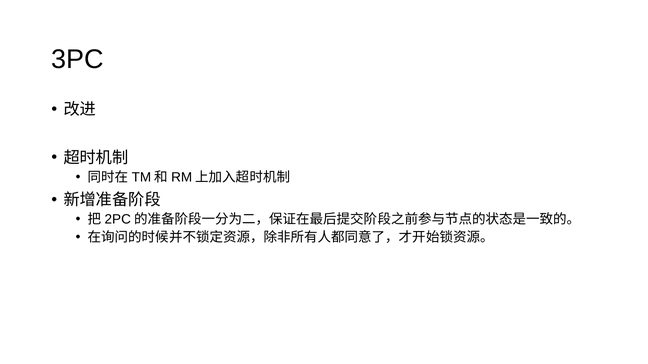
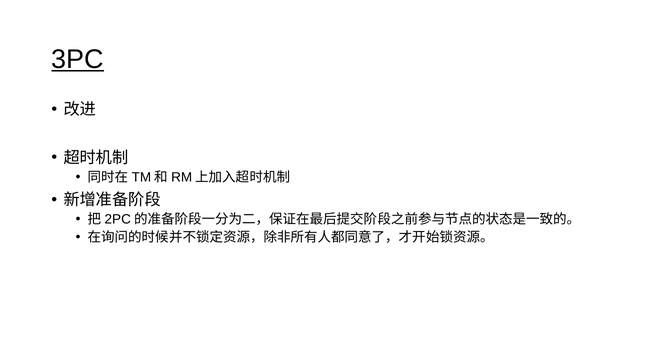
3PC underline: none -> present
